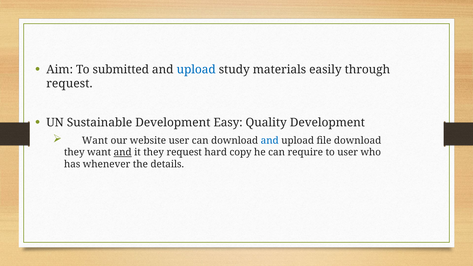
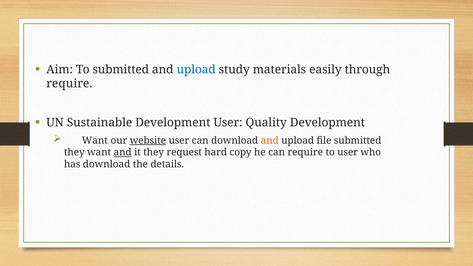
request at (69, 84): request -> require
Development Easy: Easy -> User
website underline: none -> present
and at (270, 141) colour: blue -> orange
file download: download -> submitted
has whenever: whenever -> download
